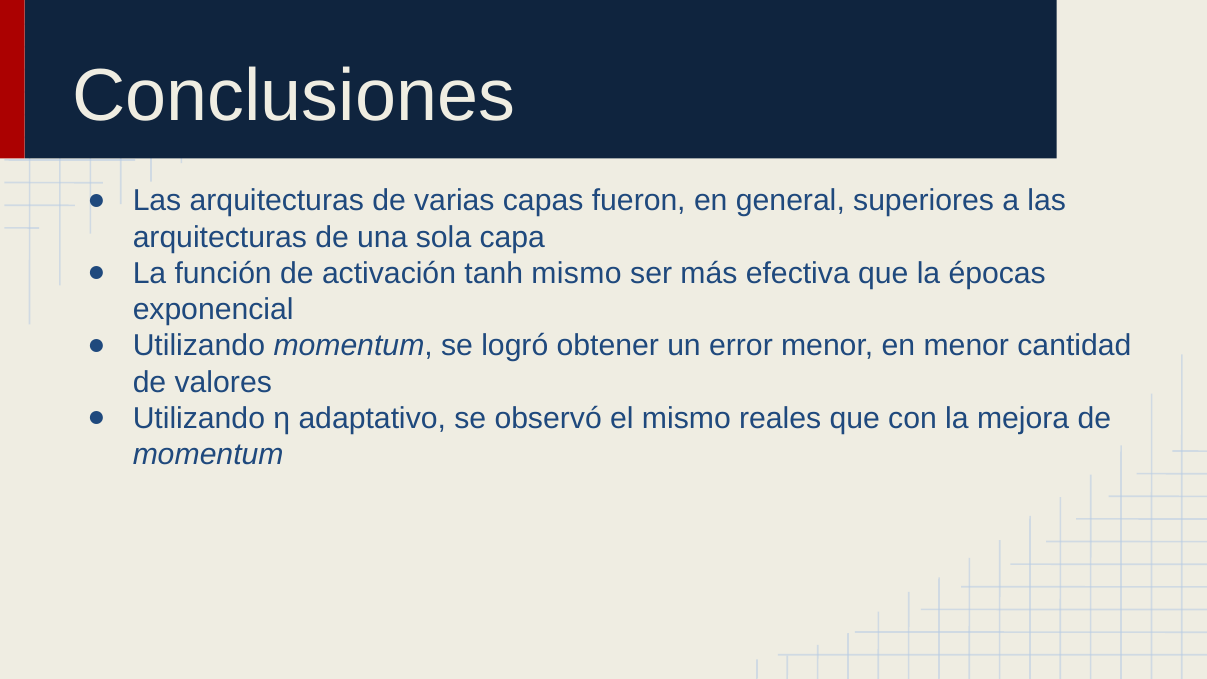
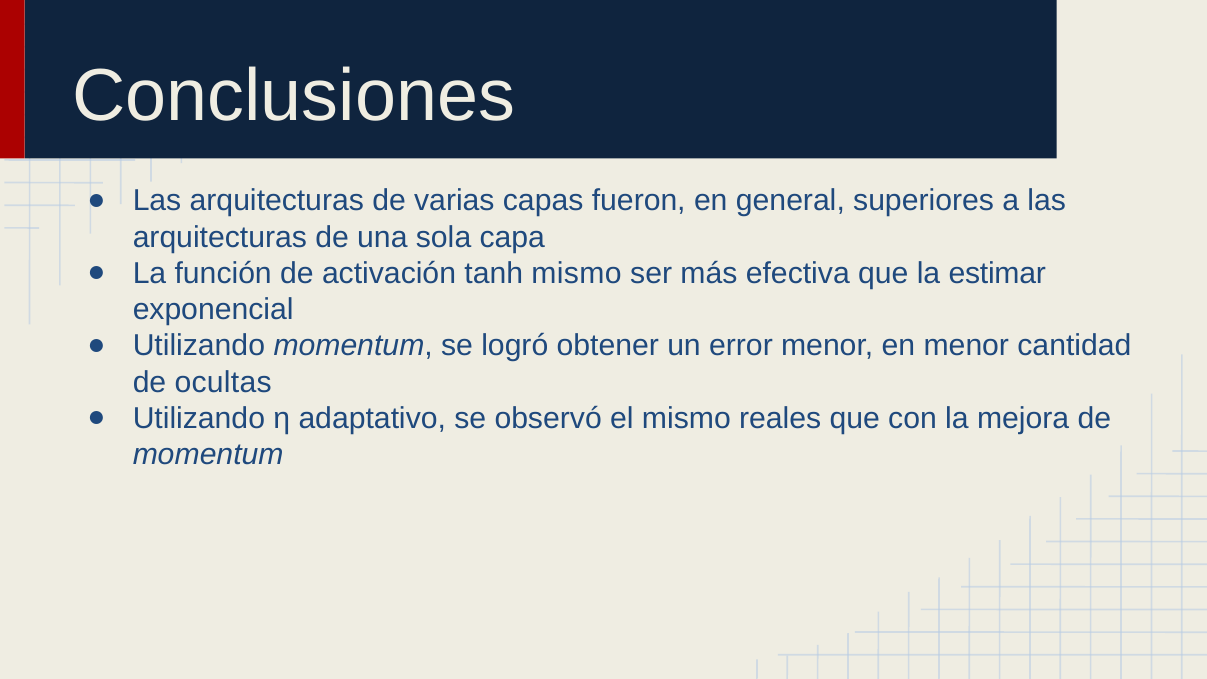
épocas: épocas -> estimar
valores: valores -> ocultas
